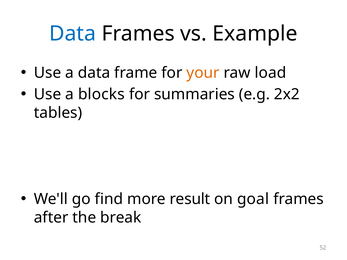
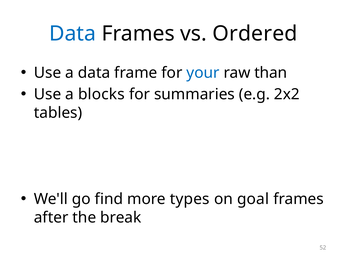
Example: Example -> Ordered
your colour: orange -> blue
load: load -> than
result: result -> types
